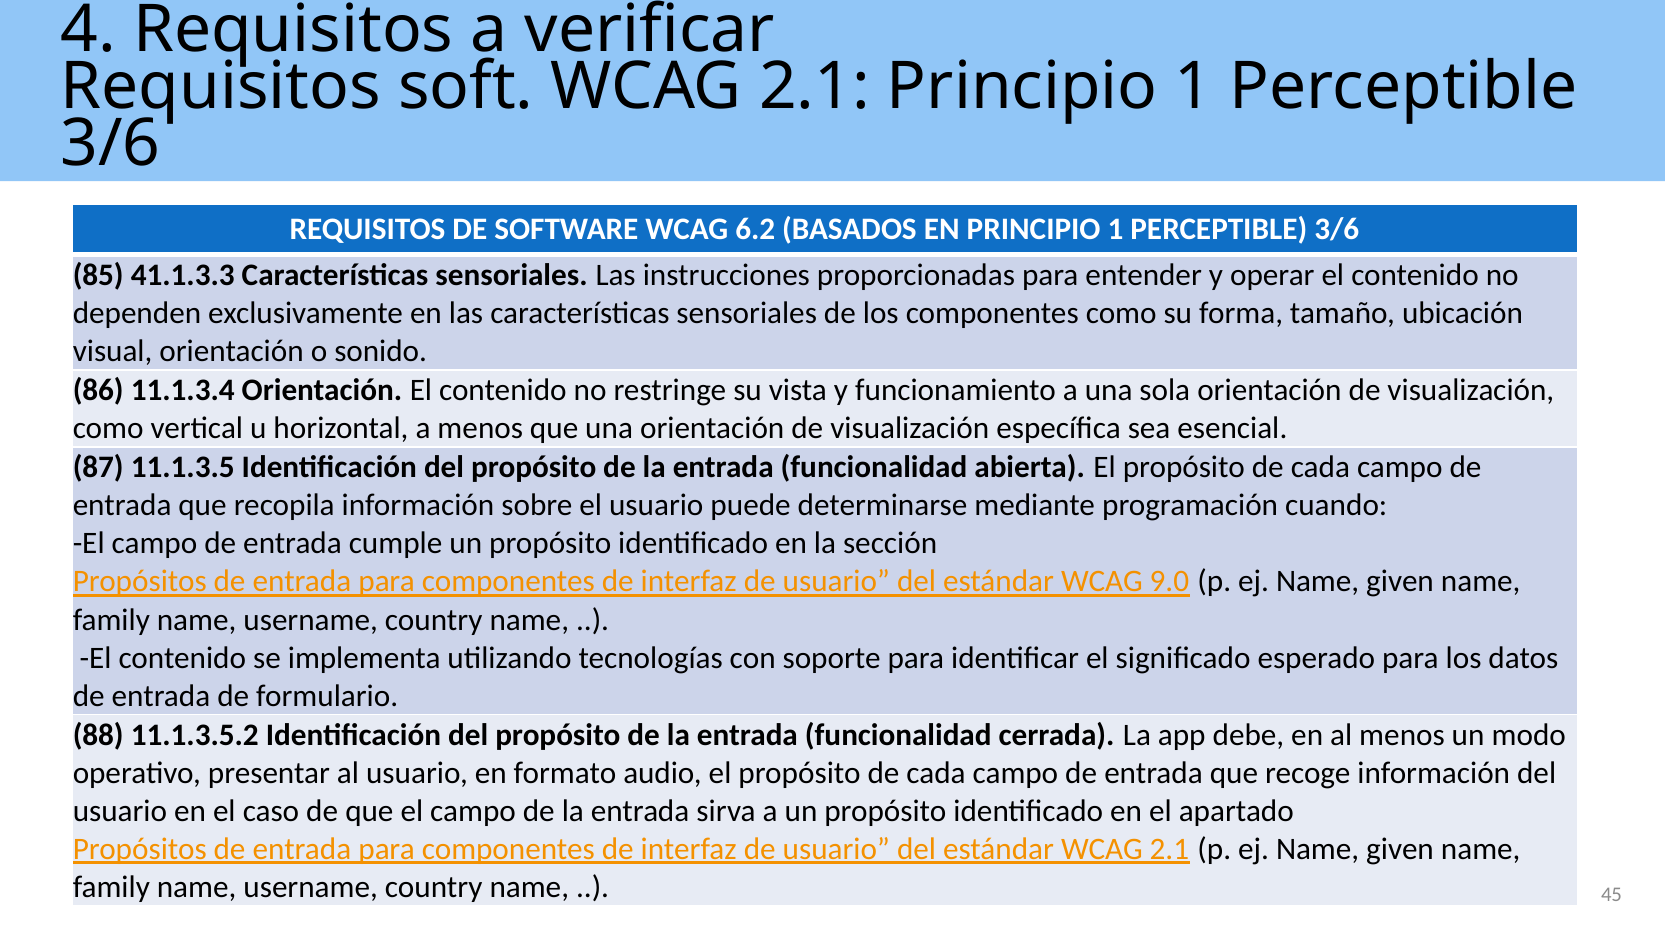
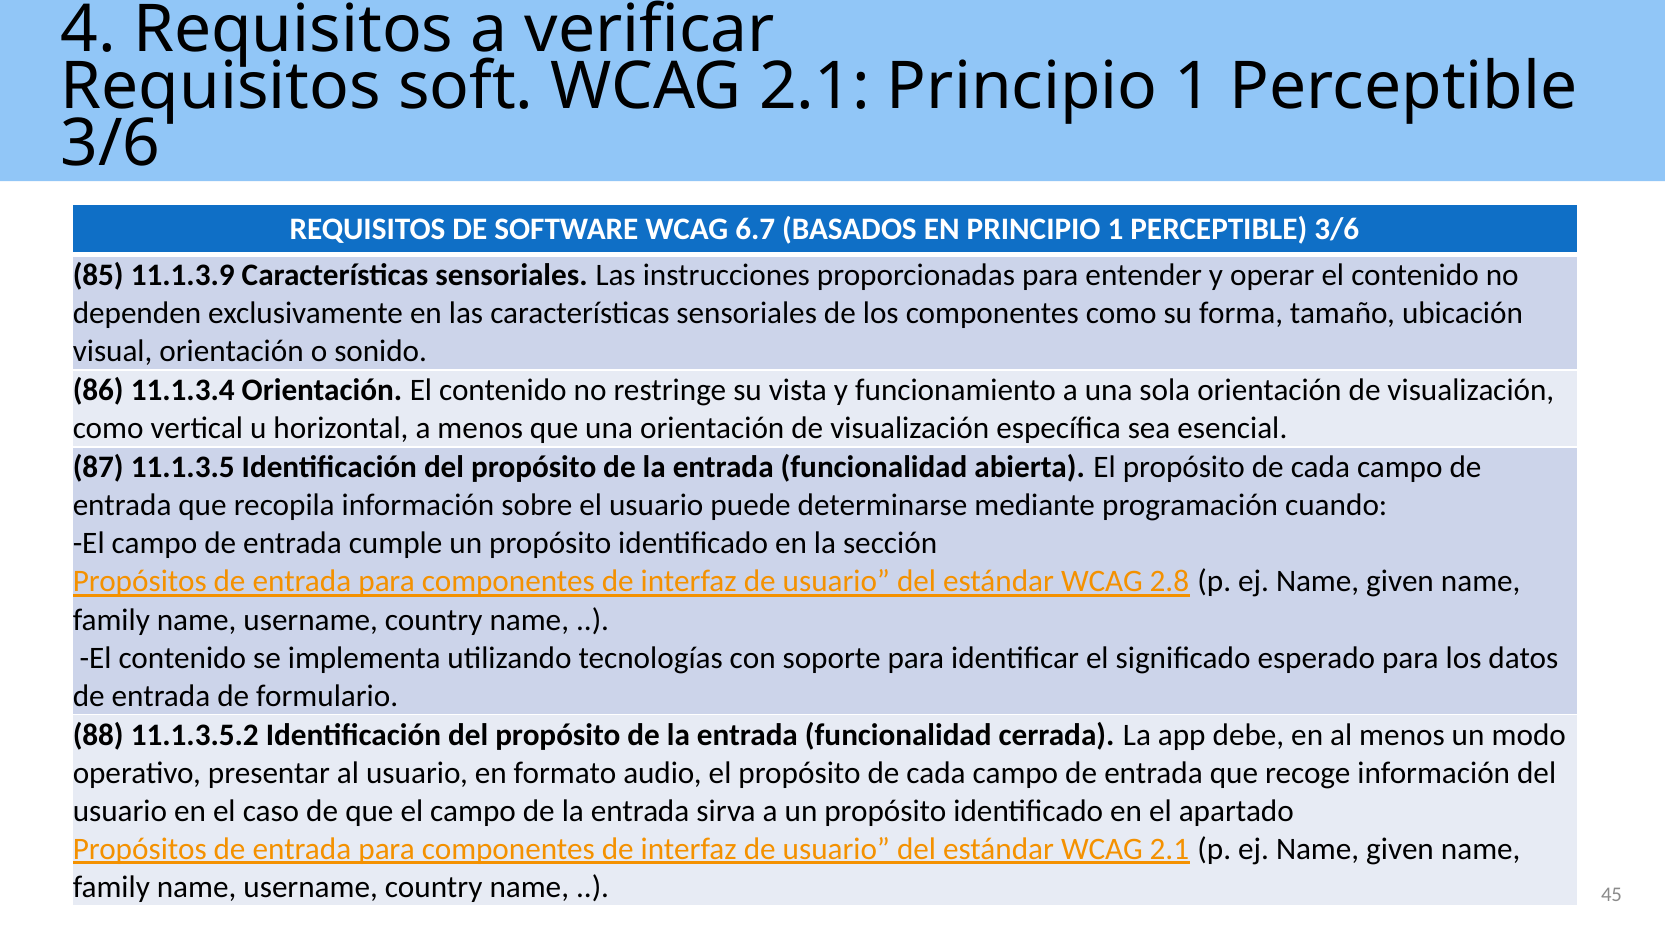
6.2: 6.2 -> 6.7
41.1.3.3: 41.1.3.3 -> 11.1.3.9
9.0: 9.0 -> 2.8
